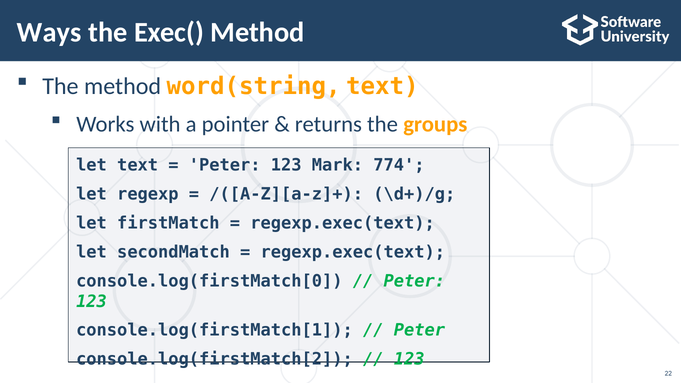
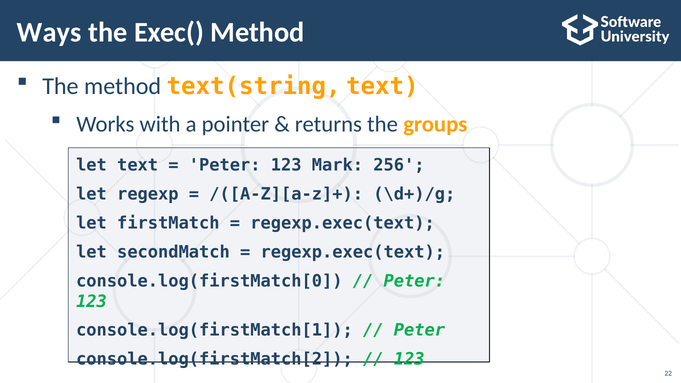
word(string: word(string -> text(string
774: 774 -> 256
